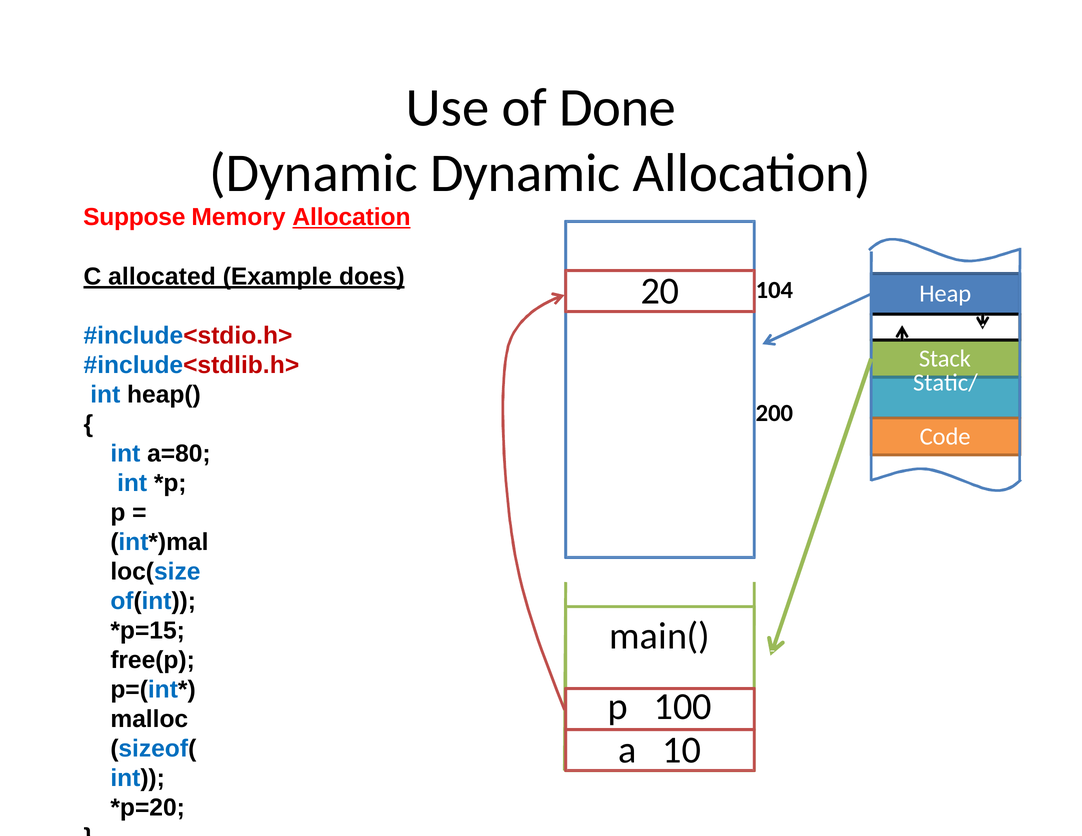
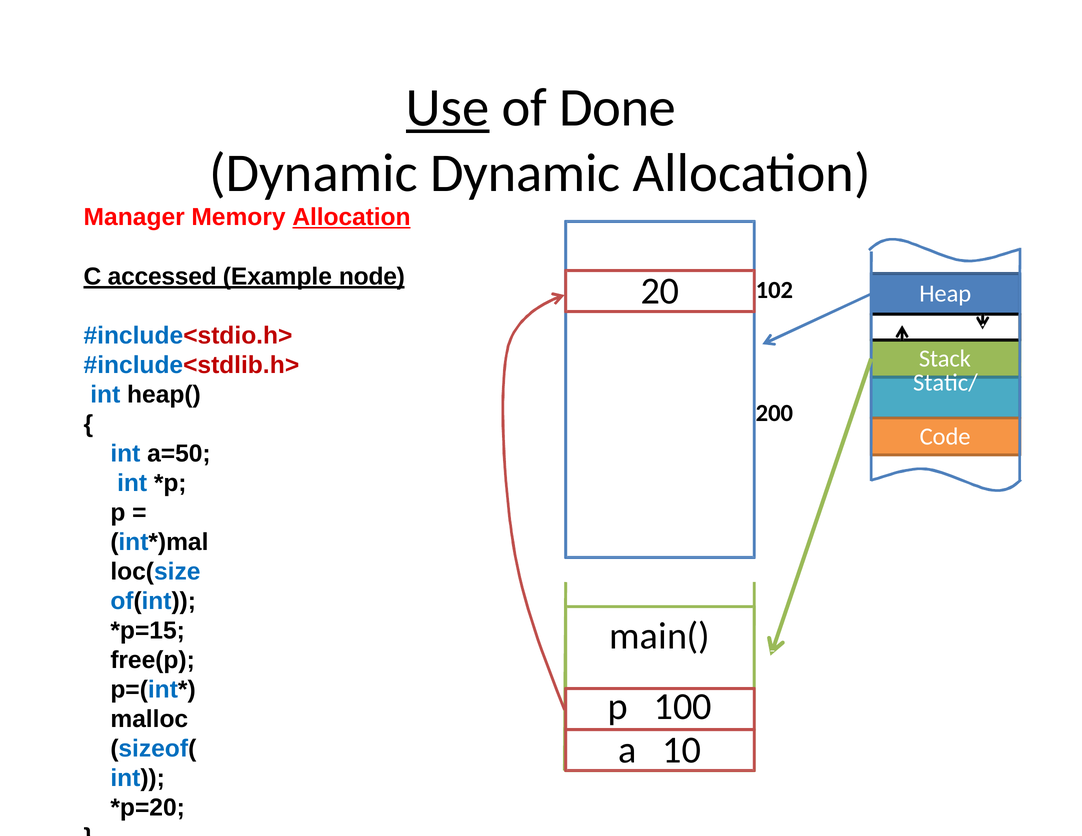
Use underline: none -> present
Suppose: Suppose -> Manager
allocated: allocated -> accessed
does: does -> node
104: 104 -> 102
a=80: a=80 -> a=50
